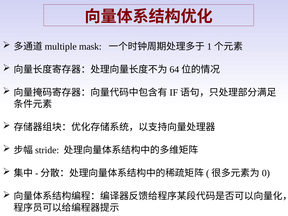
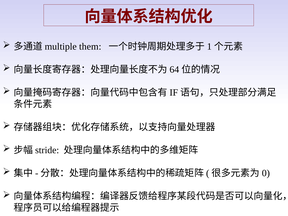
mask: mask -> them
